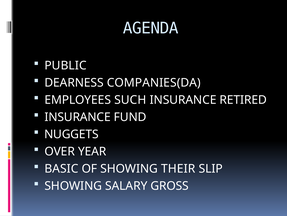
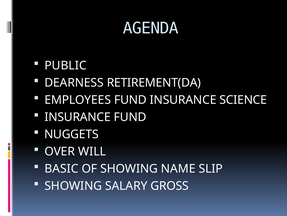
COMPANIES(DA: COMPANIES(DA -> RETIREMENT(DA
EMPLOYEES SUCH: SUCH -> FUND
RETIRED: RETIRED -> SCIENCE
YEAR: YEAR -> WILL
THEIR: THEIR -> NAME
